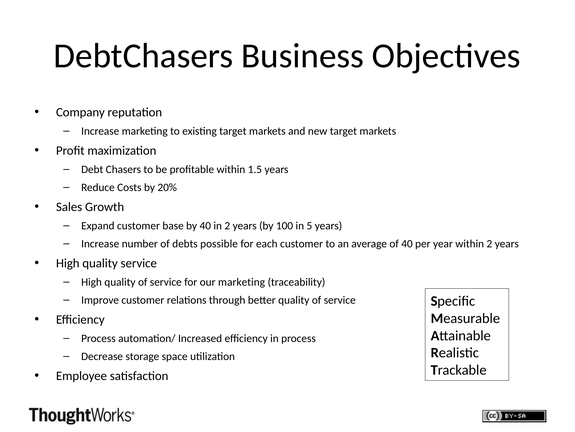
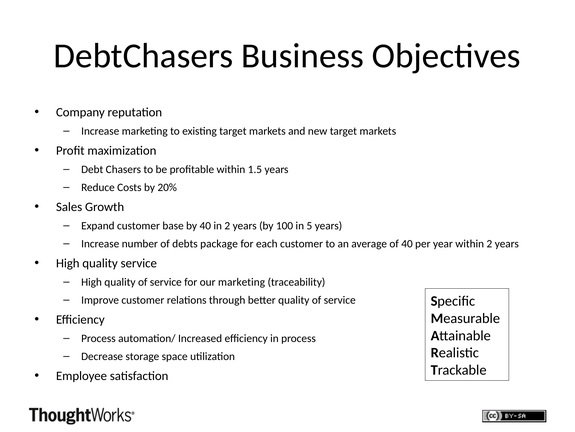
possible: possible -> package
